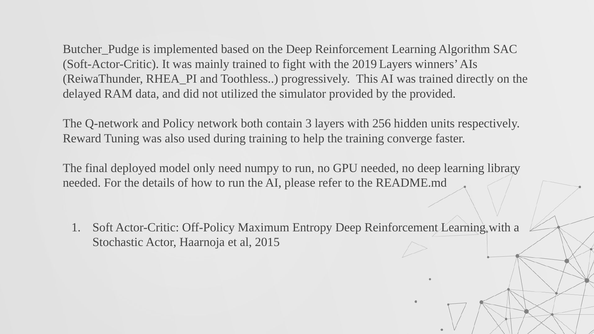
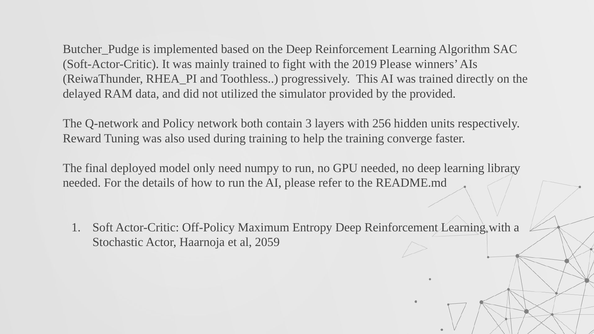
2019 Layers: Layers -> Please
2015: 2015 -> 2059
